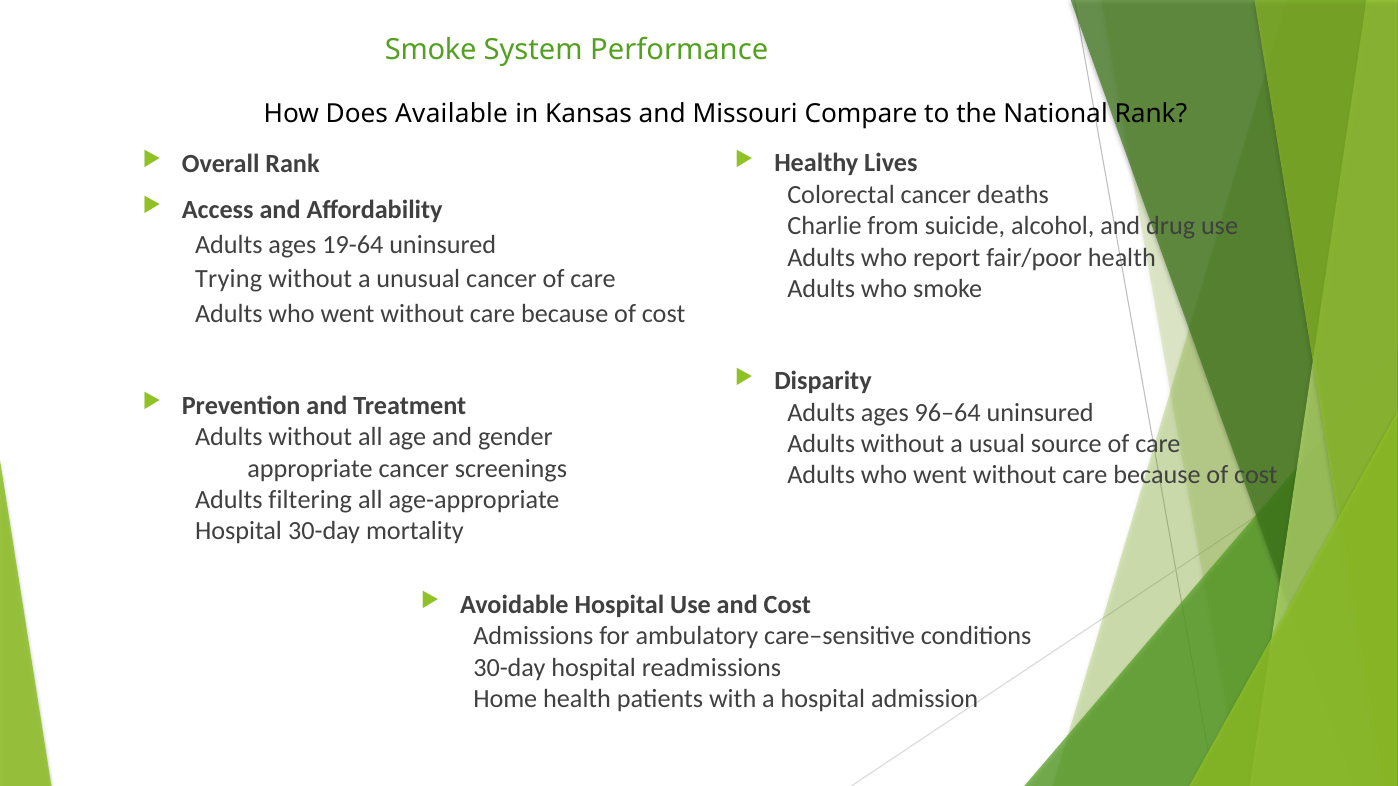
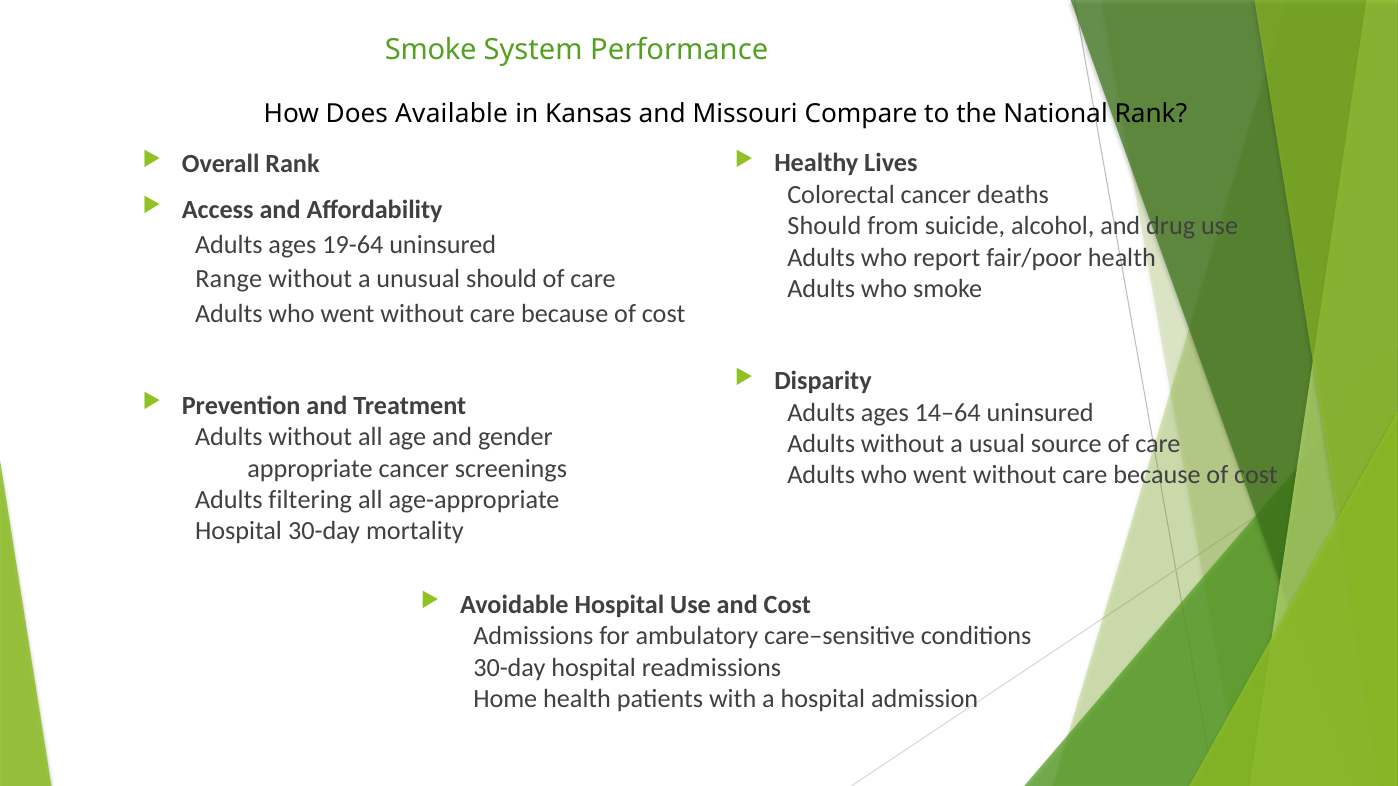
Charlie at (824, 226): Charlie -> Should
Trying: Trying -> Range
unusual cancer: cancer -> should
96–64: 96–64 -> 14–64
